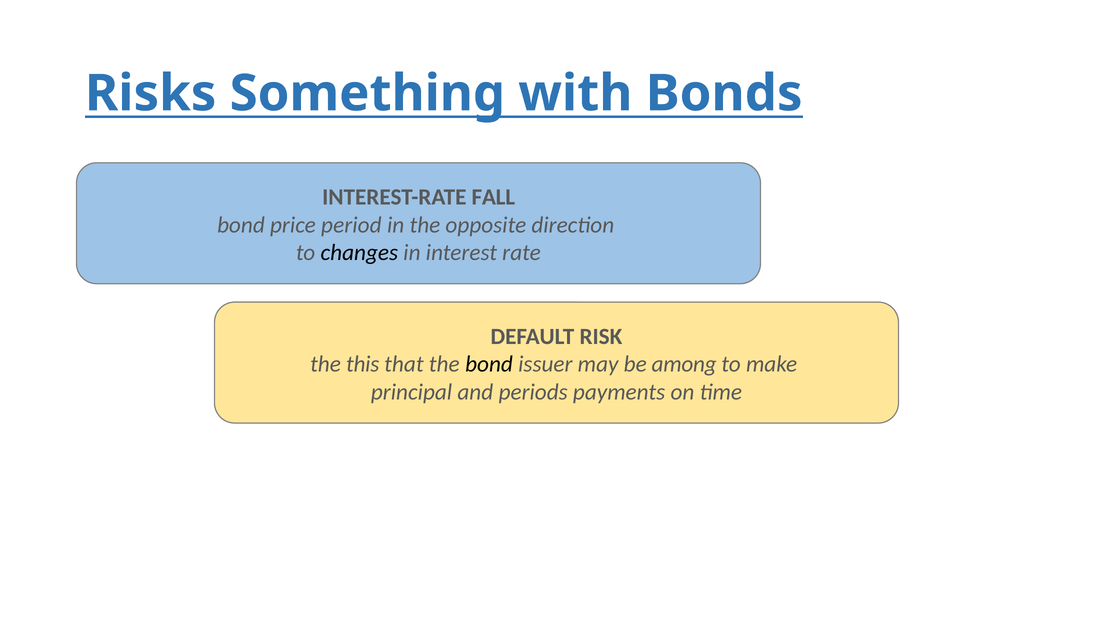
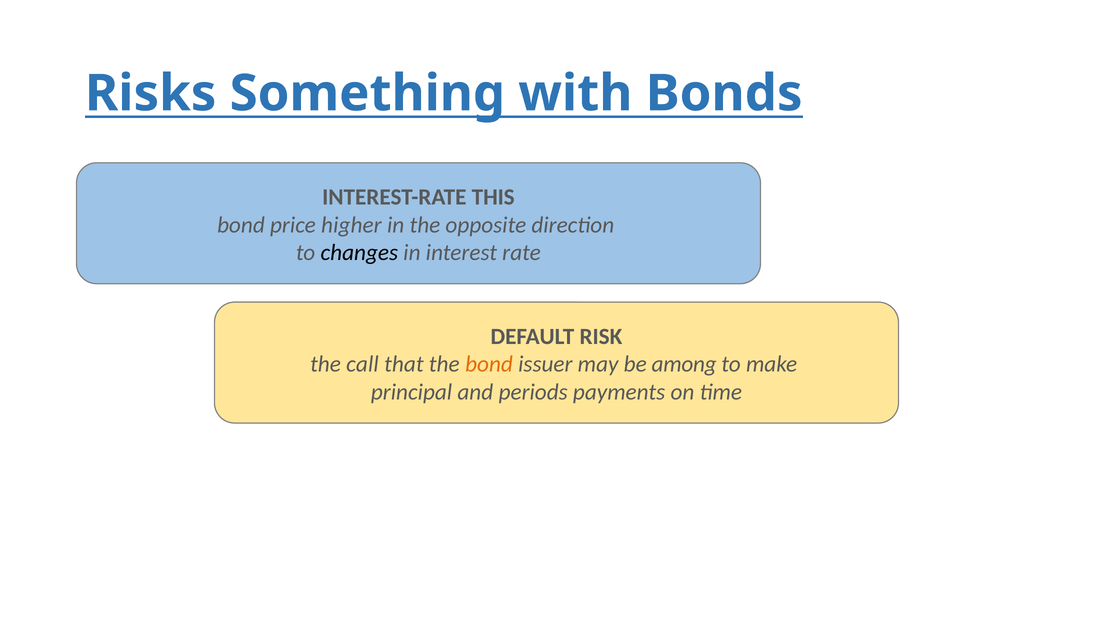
FALL: FALL -> THIS
period: period -> higher
this: this -> call
bond at (489, 364) colour: black -> orange
